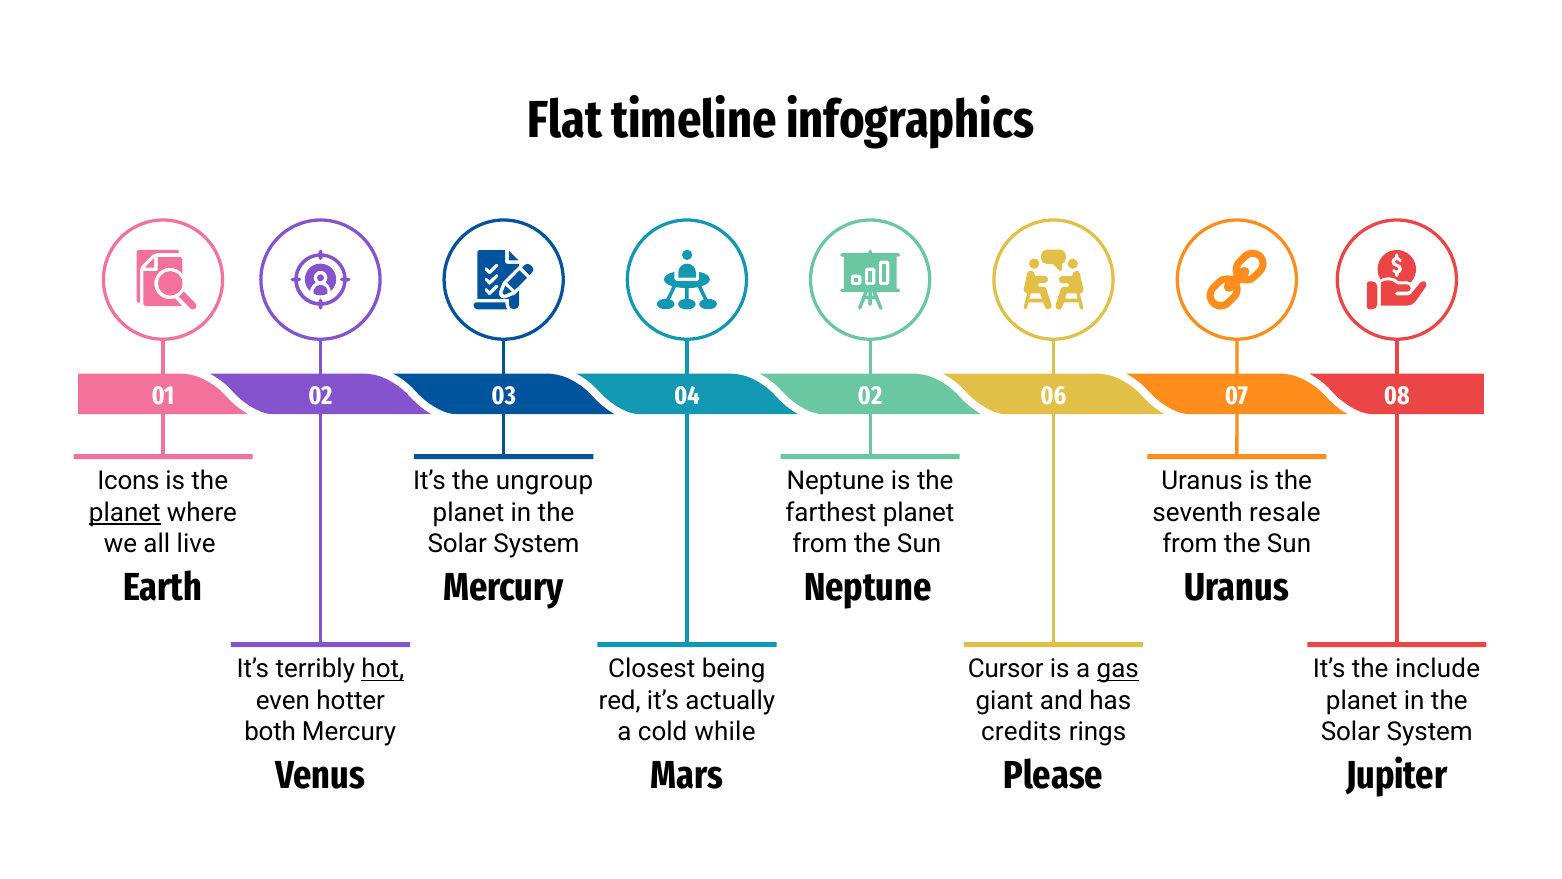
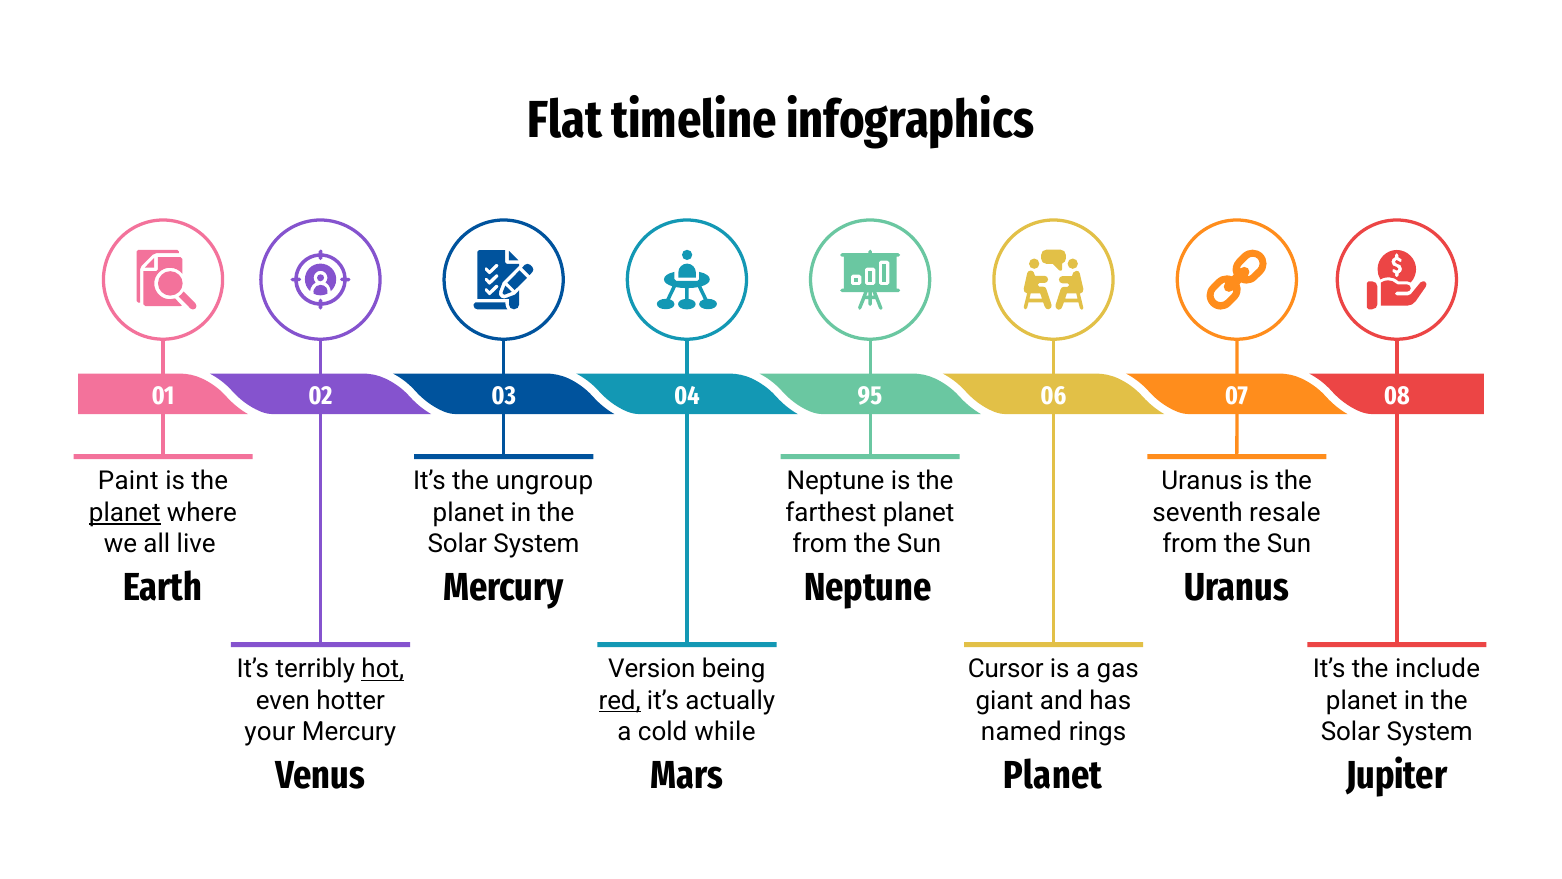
04 02: 02 -> 95
Icons: Icons -> Paint
Closest: Closest -> Version
gas underline: present -> none
red underline: none -> present
both: both -> your
credits: credits -> named
Please at (1053, 775): Please -> Planet
